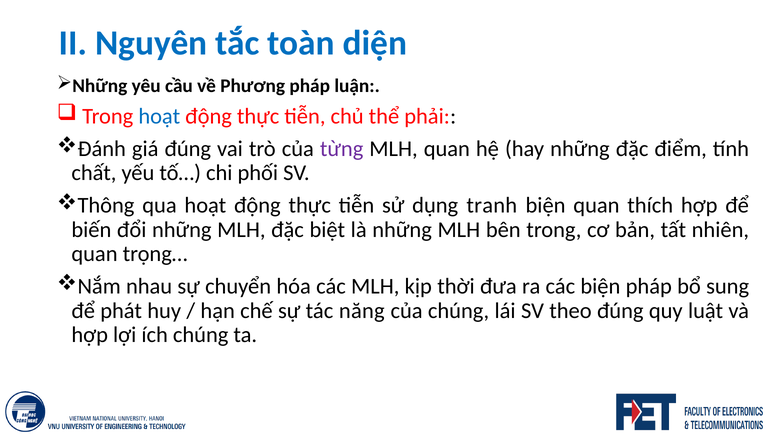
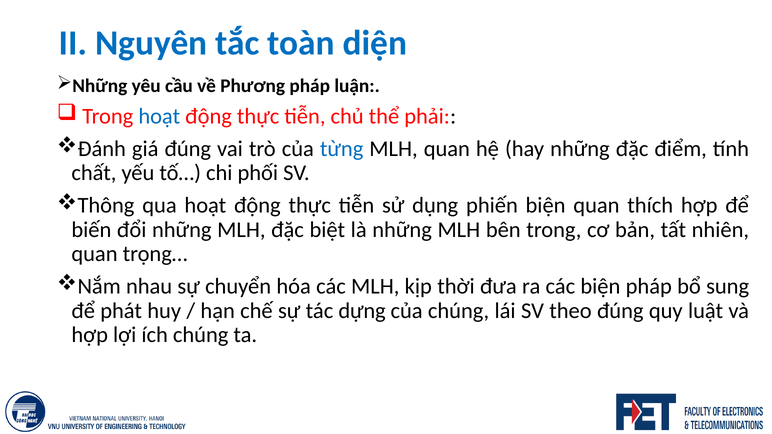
từng colour: purple -> blue
tranh: tranh -> phiến
năng: năng -> dựng
